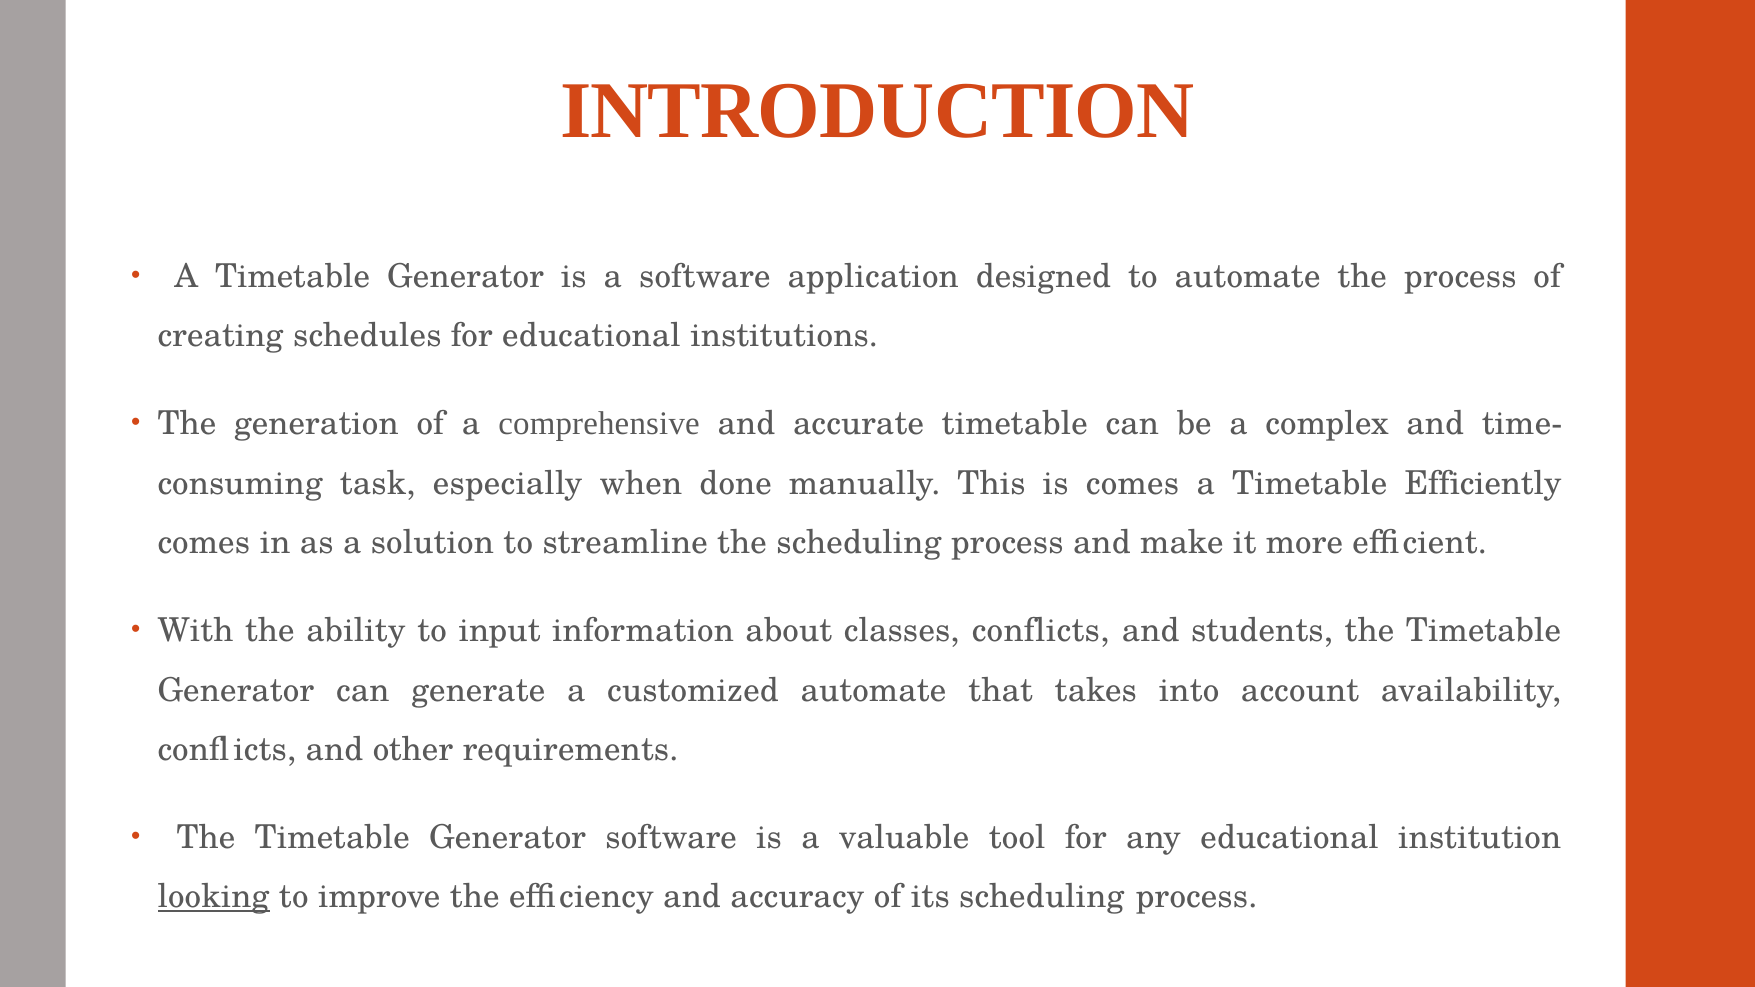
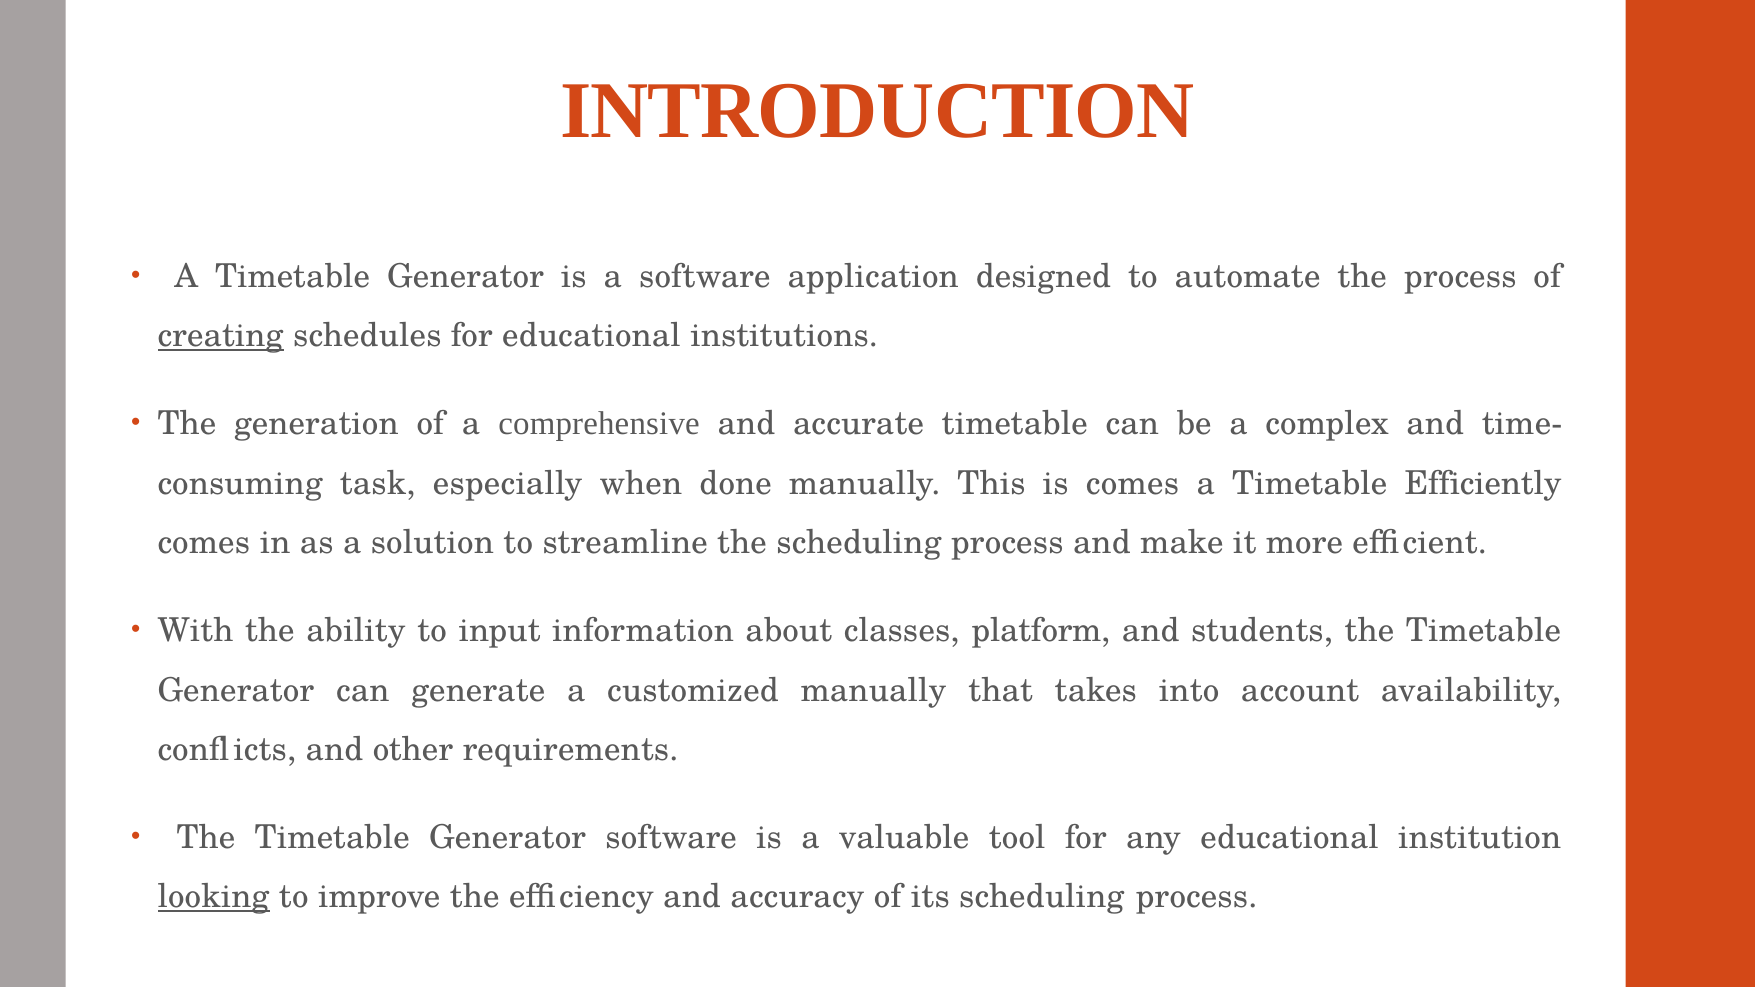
creating underline: none -> present
classes conflicts: conflicts -> platform
customized automate: automate -> manually
